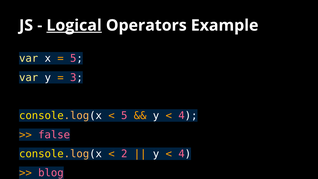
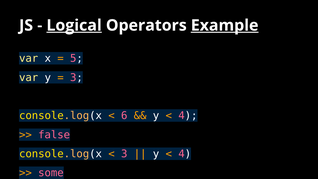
Example underline: none -> present
5 at (124, 116): 5 -> 6
2 at (124, 154): 2 -> 3
blog: blog -> some
